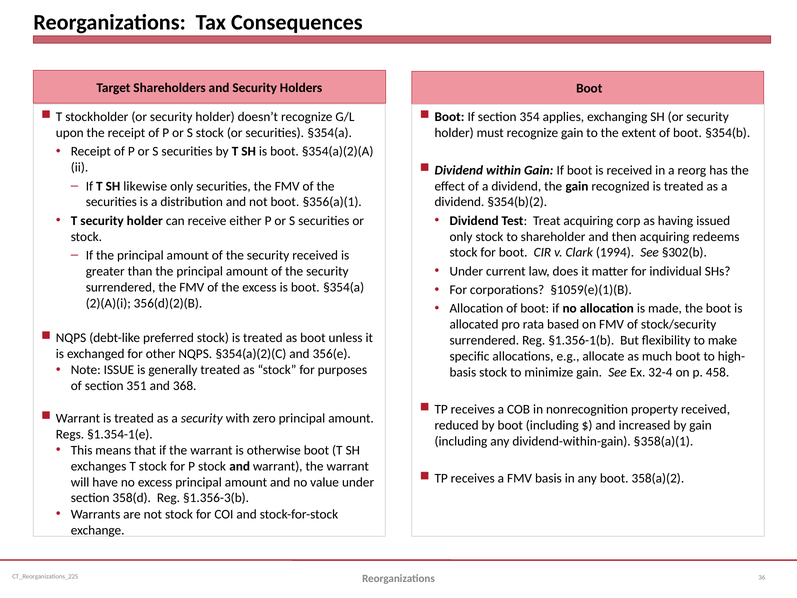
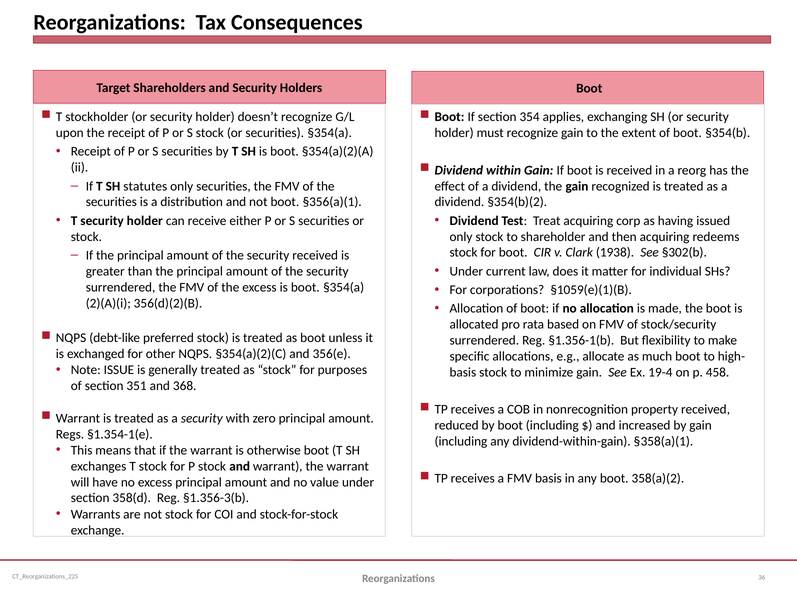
likewise: likewise -> statutes
1994: 1994 -> 1938
32-4: 32-4 -> 19-4
